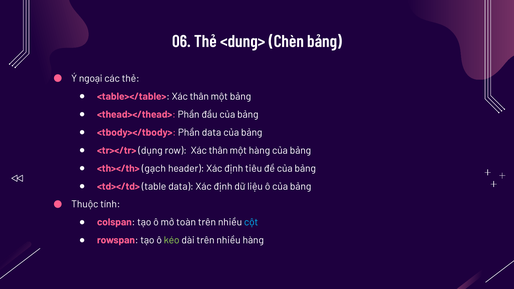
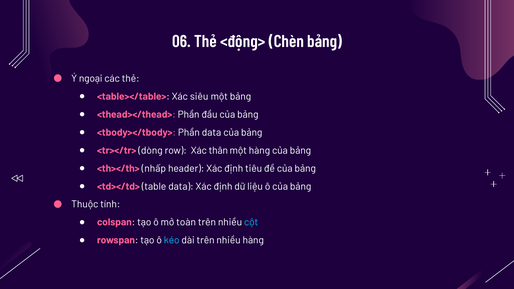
<dung>: <dung> -> <động>
<table></table> Xác thân: thân -> siêu
dụng: dụng -> dòng
gạch: gạch -> nhấp
kéo colour: light green -> light blue
